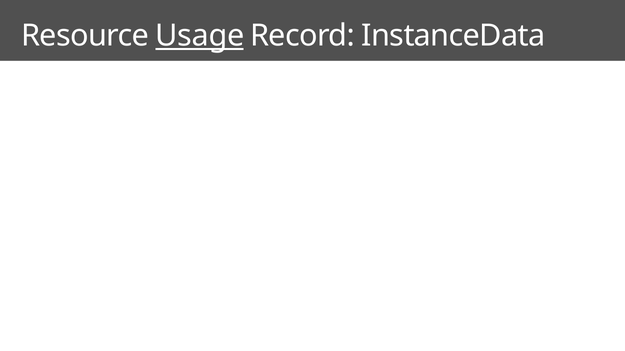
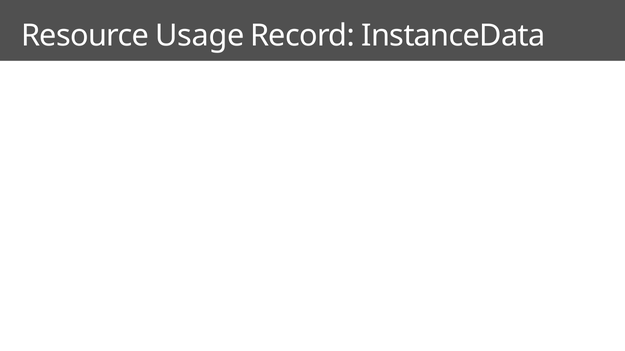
Usage underline: present -> none
